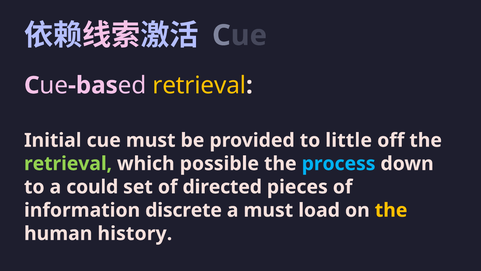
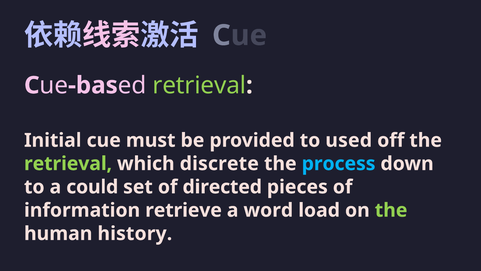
retrieval at (199, 85) colour: yellow -> light green
little: little -> used
possible: possible -> discrete
discrete: discrete -> retrieve
a must: must -> word
the at (391, 210) colour: yellow -> light green
